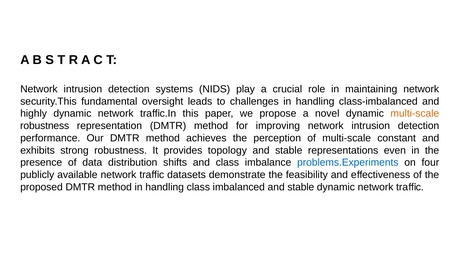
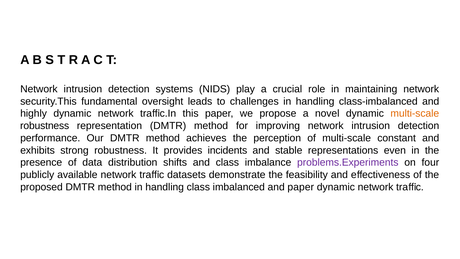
topology: topology -> incidents
problems.Experiments colour: blue -> purple
imbalanced and stable: stable -> paper
